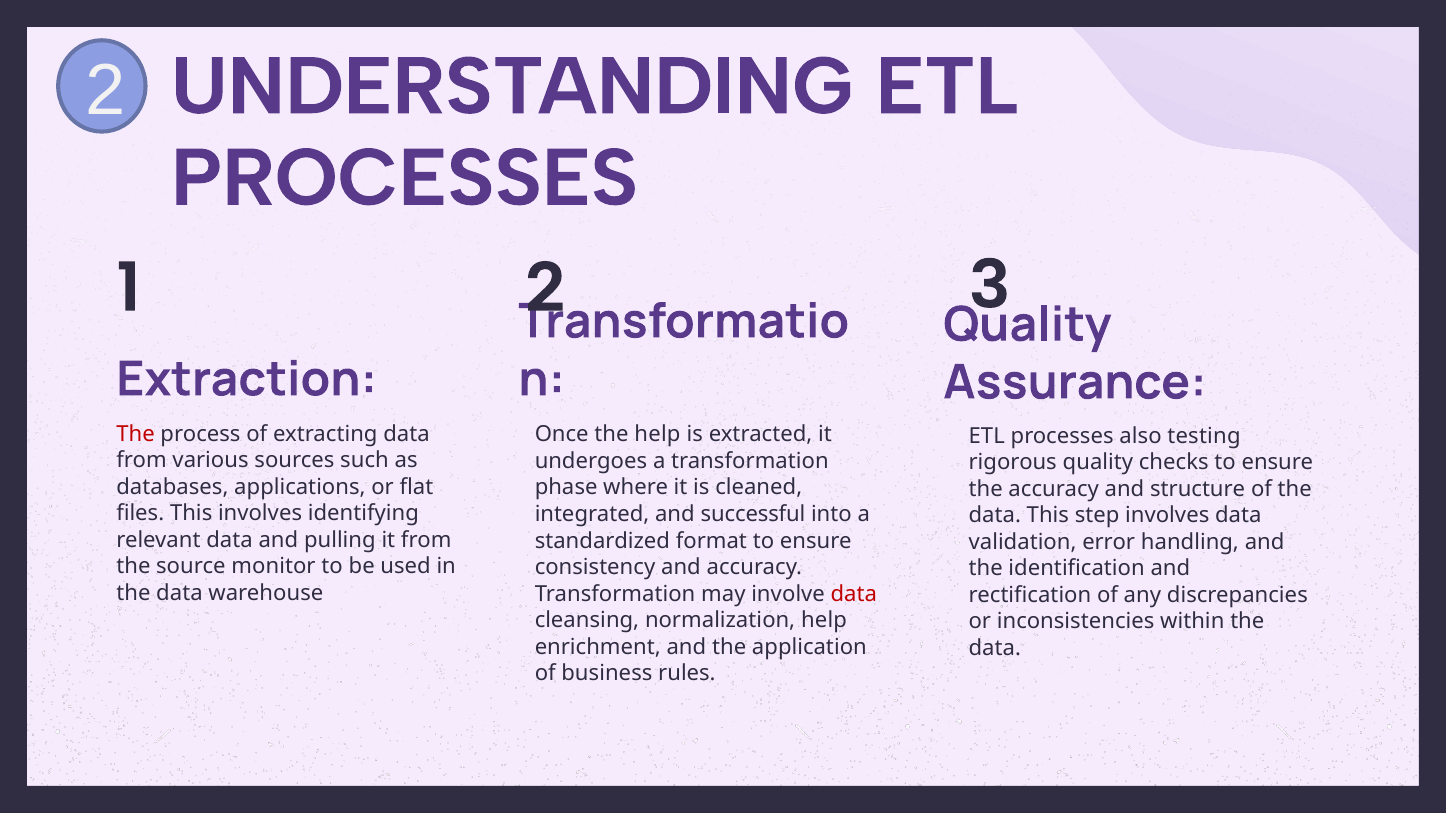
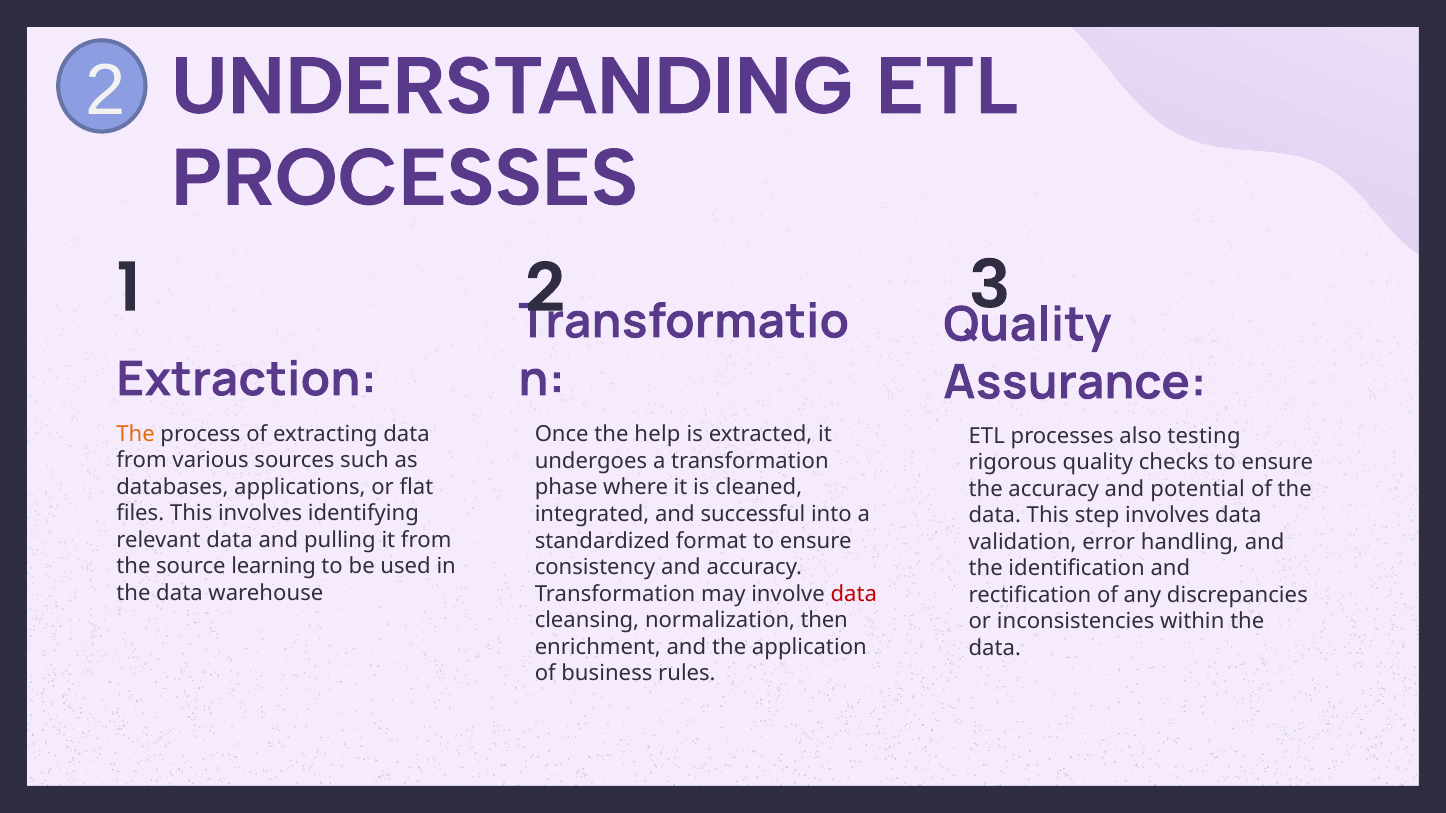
The at (136, 434) colour: red -> orange
structure: structure -> potential
monitor: monitor -> learning
normalization help: help -> then
